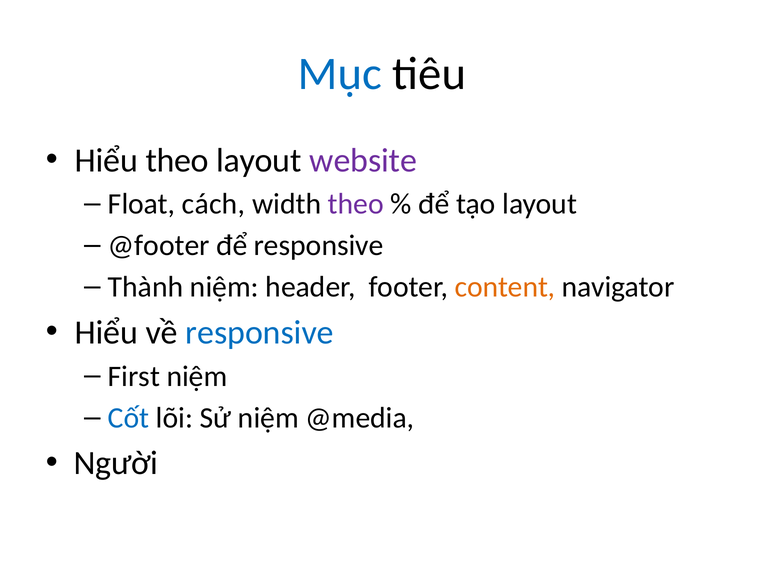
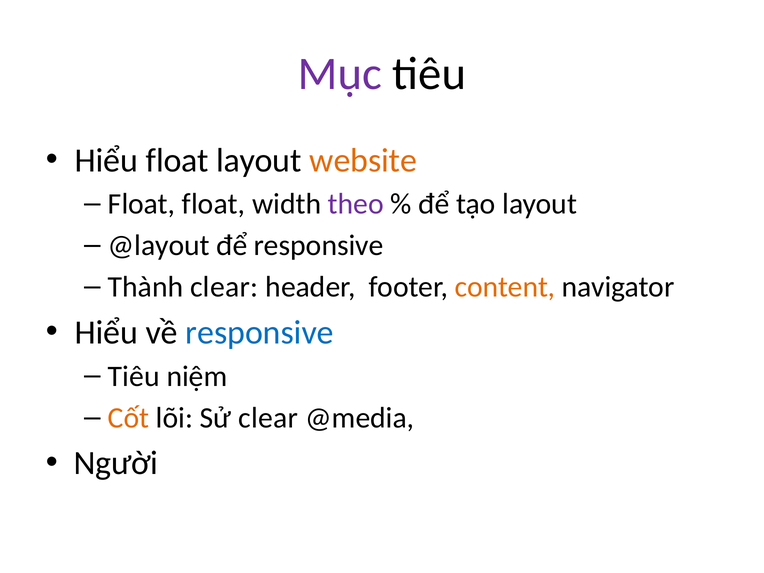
Mục colour: blue -> purple
Hiểu theo: theo -> float
website colour: purple -> orange
Float cách: cách -> float
@footer: @footer -> @layout
Thành niệm: niệm -> clear
First at (134, 376): First -> Tiêu
Cốt colour: blue -> orange
Sử niệm: niệm -> clear
